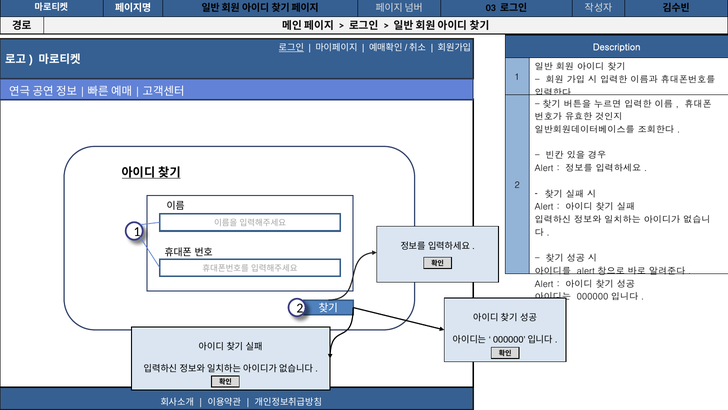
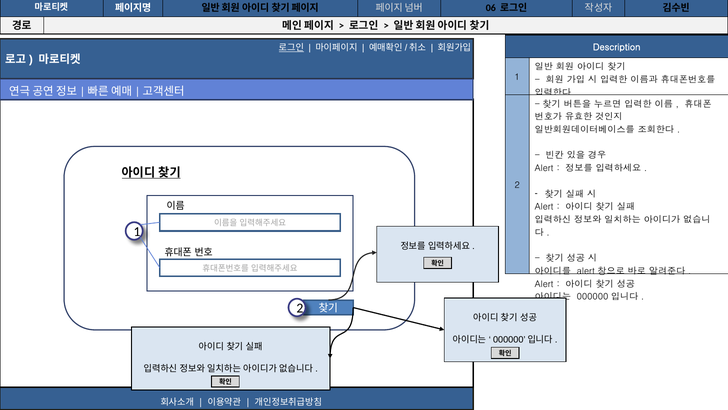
03: 03 -> 06
